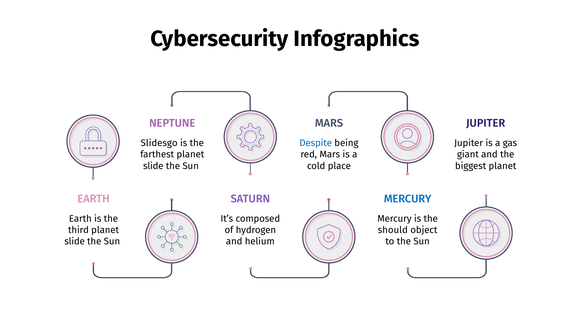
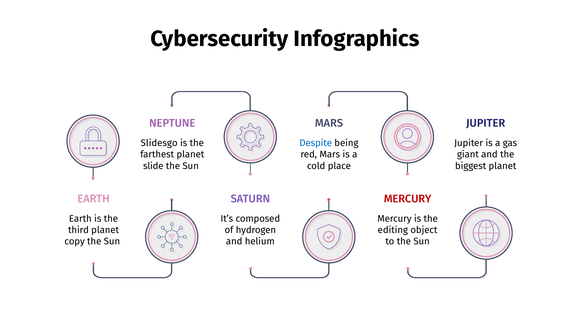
MERCURY at (408, 199) colour: blue -> red
should: should -> editing
slide at (75, 241): slide -> copy
